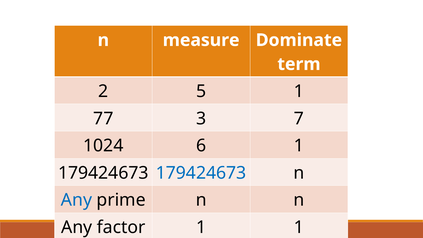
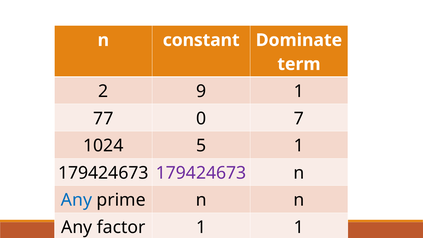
measure: measure -> constant
5: 5 -> 9
3: 3 -> 0
6: 6 -> 5
179424673 at (201, 173) colour: blue -> purple
